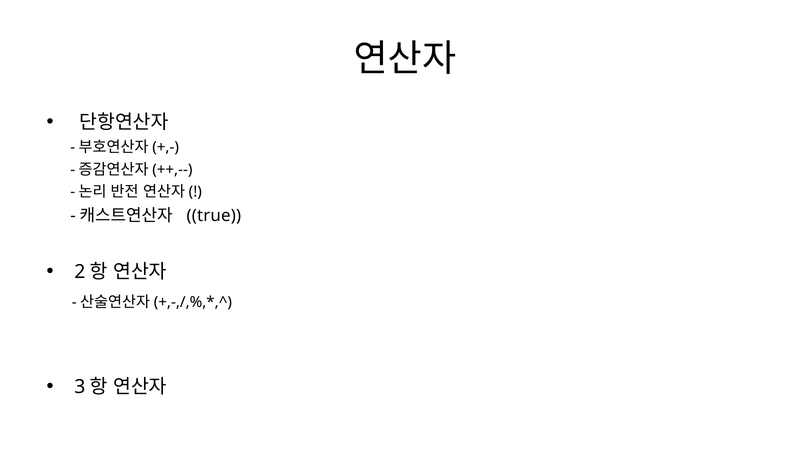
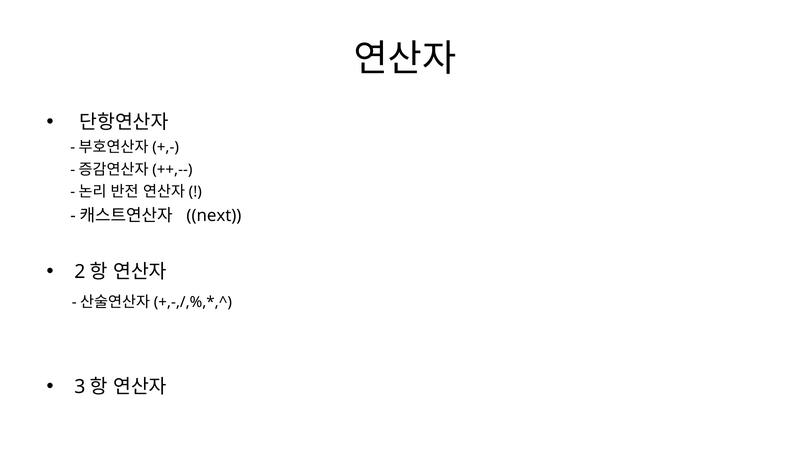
true: true -> next
